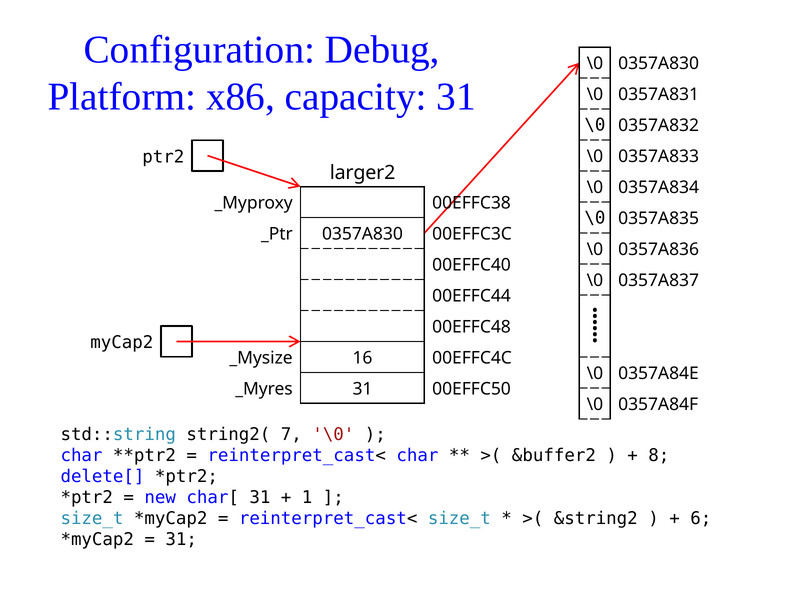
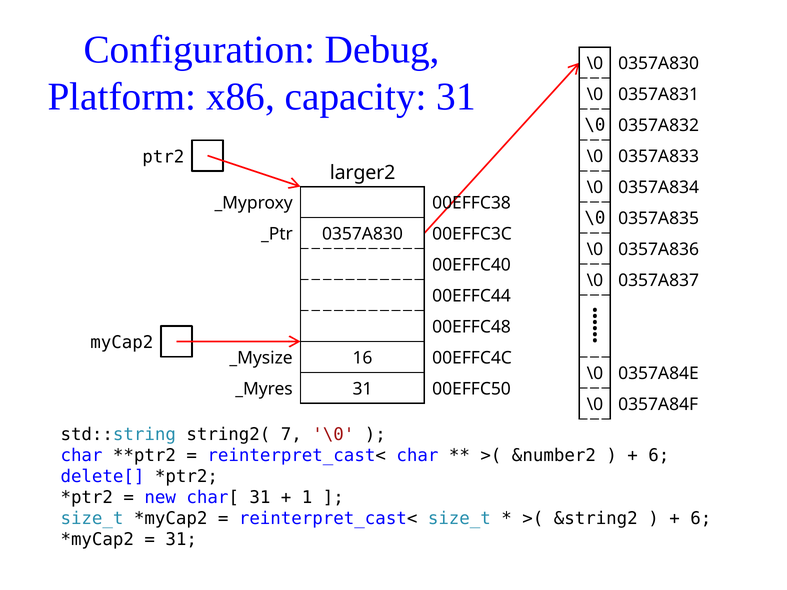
&buffer2: &buffer2 -> &number2
8 at (659, 456): 8 -> 6
